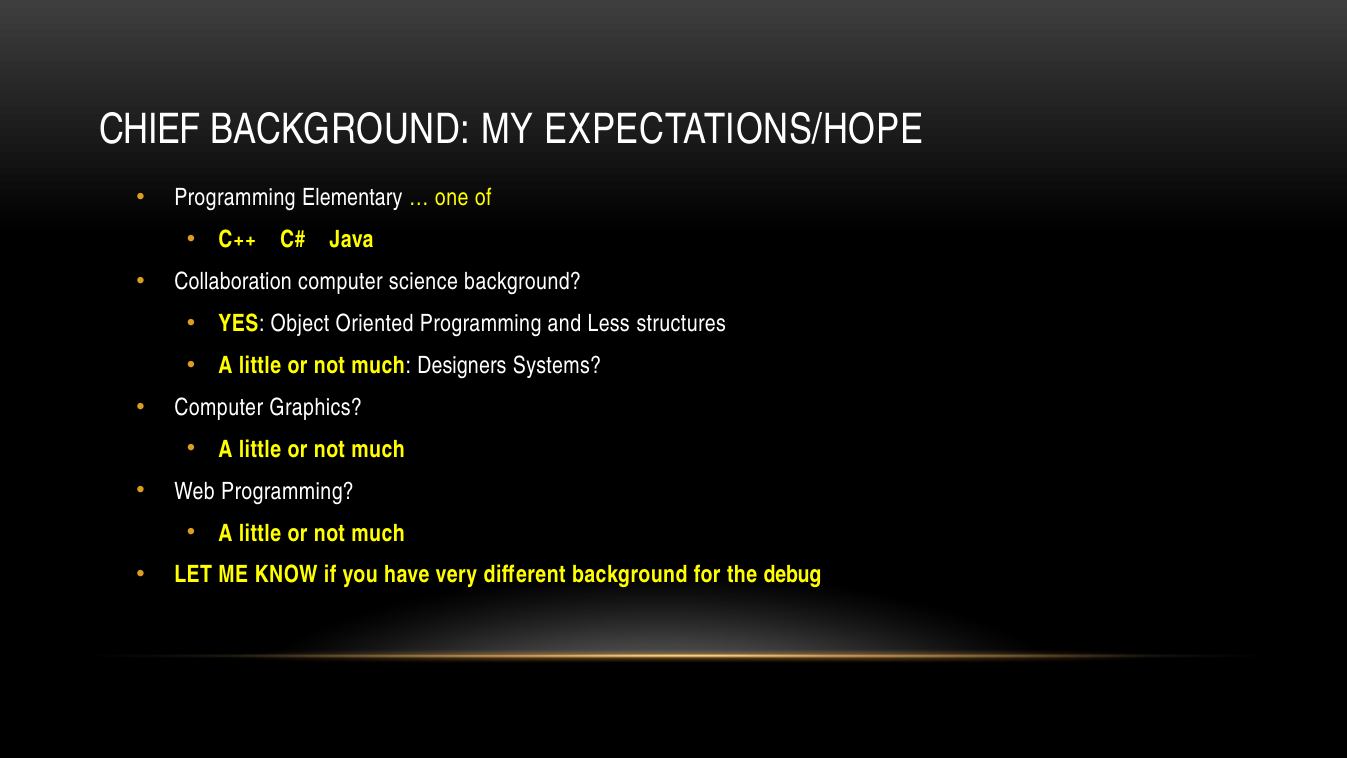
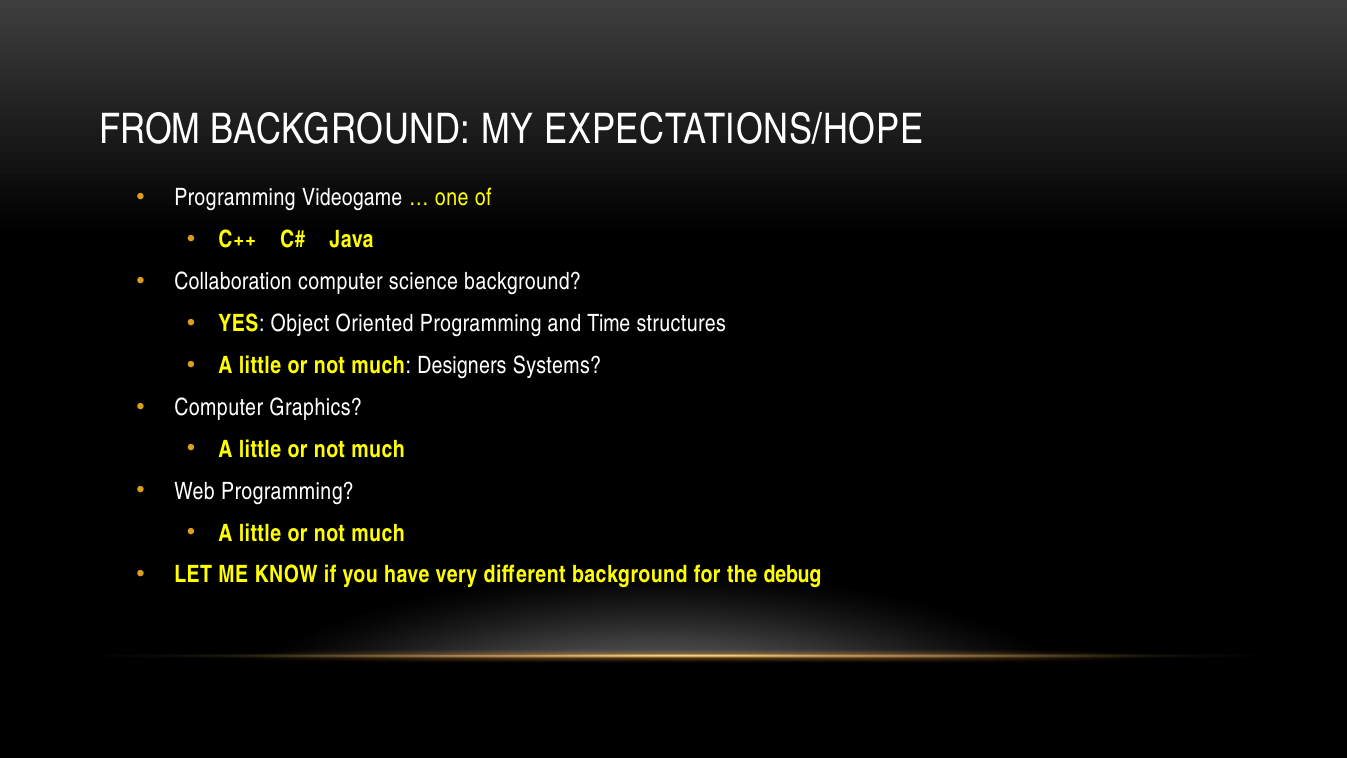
CHIEF: CHIEF -> FROM
Elementary: Elementary -> Videogame
Less: Less -> Time
